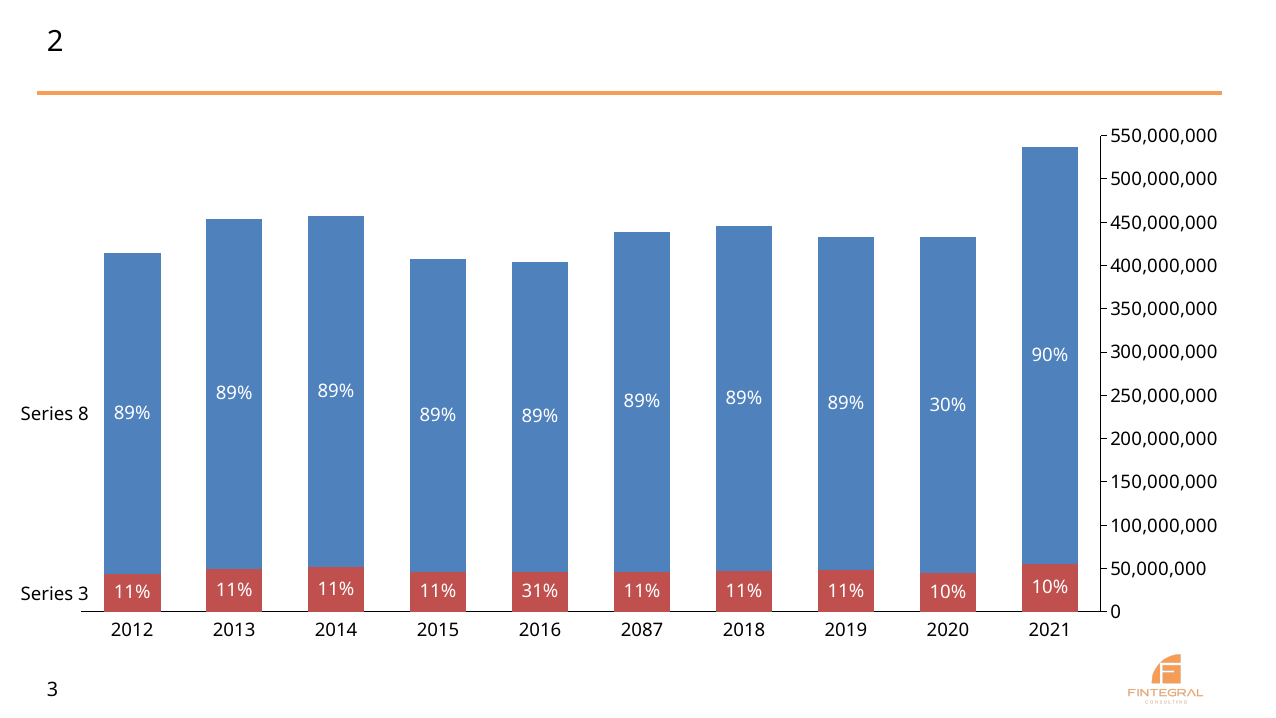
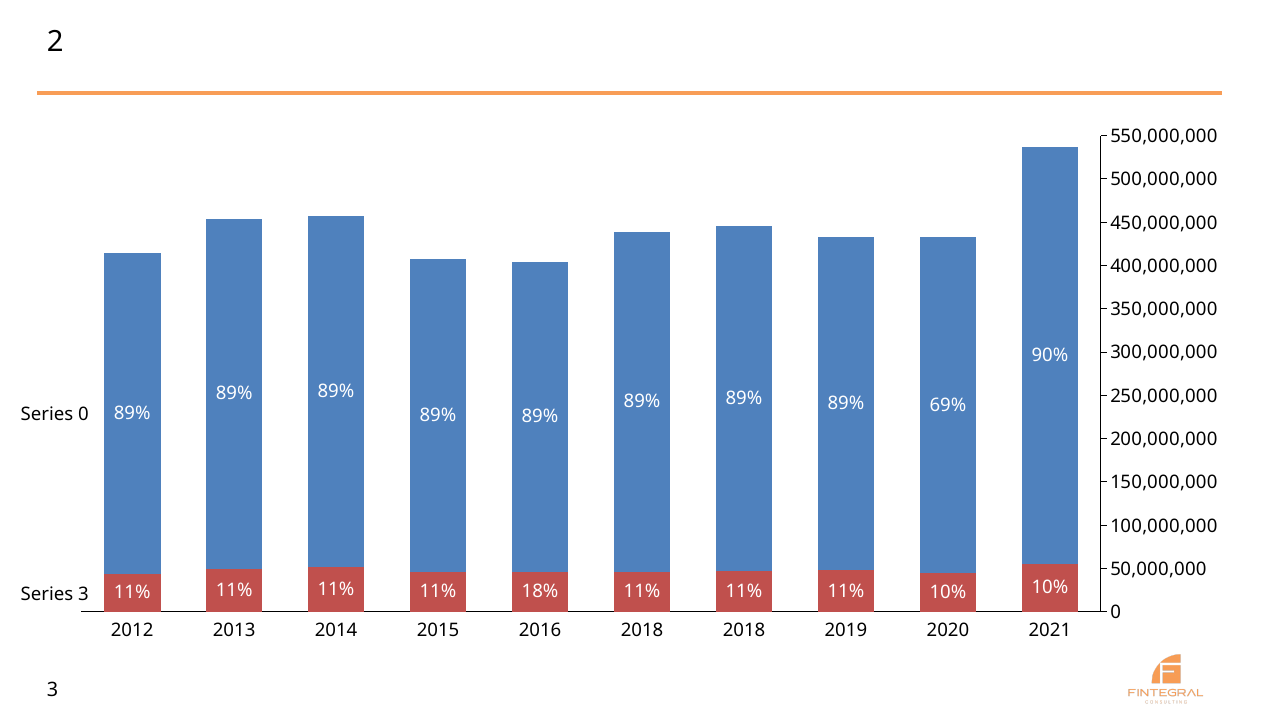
30%: 30% -> 69%
Series 8: 8 -> 0
31%: 31% -> 18%
2087 at (642, 630): 2087 -> 2018
